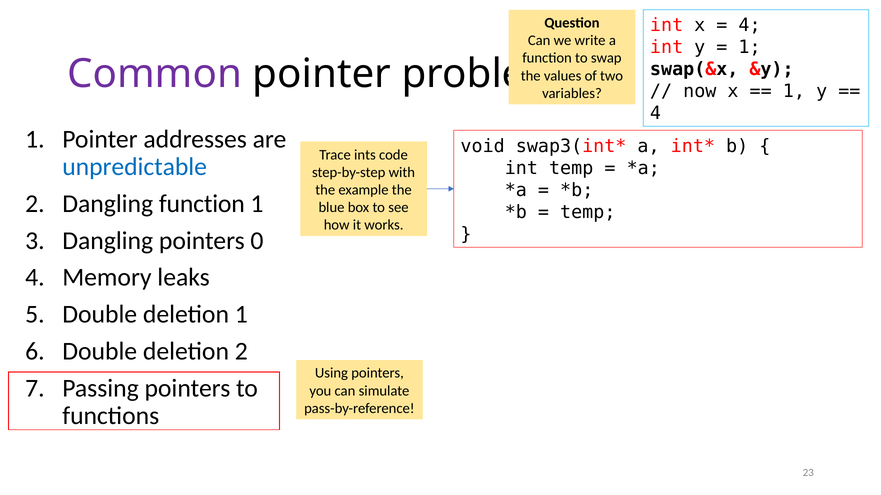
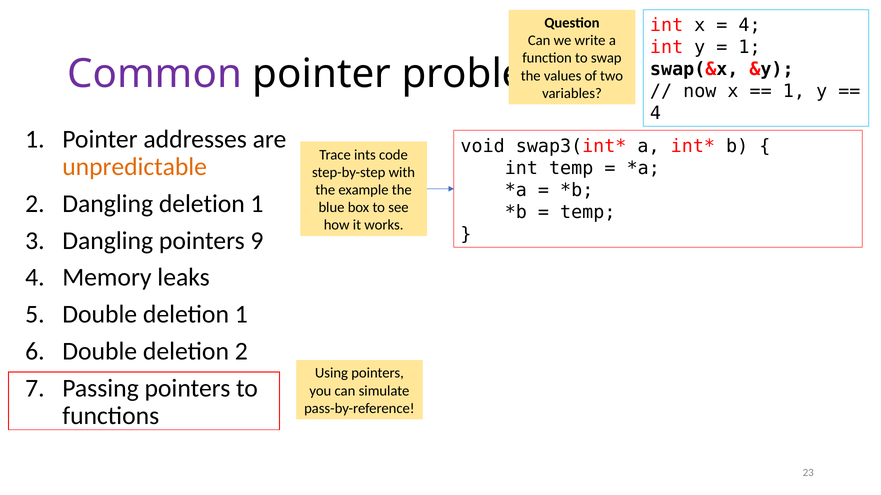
unpredictable colour: blue -> orange
Dangling function: function -> deletion
0: 0 -> 9
